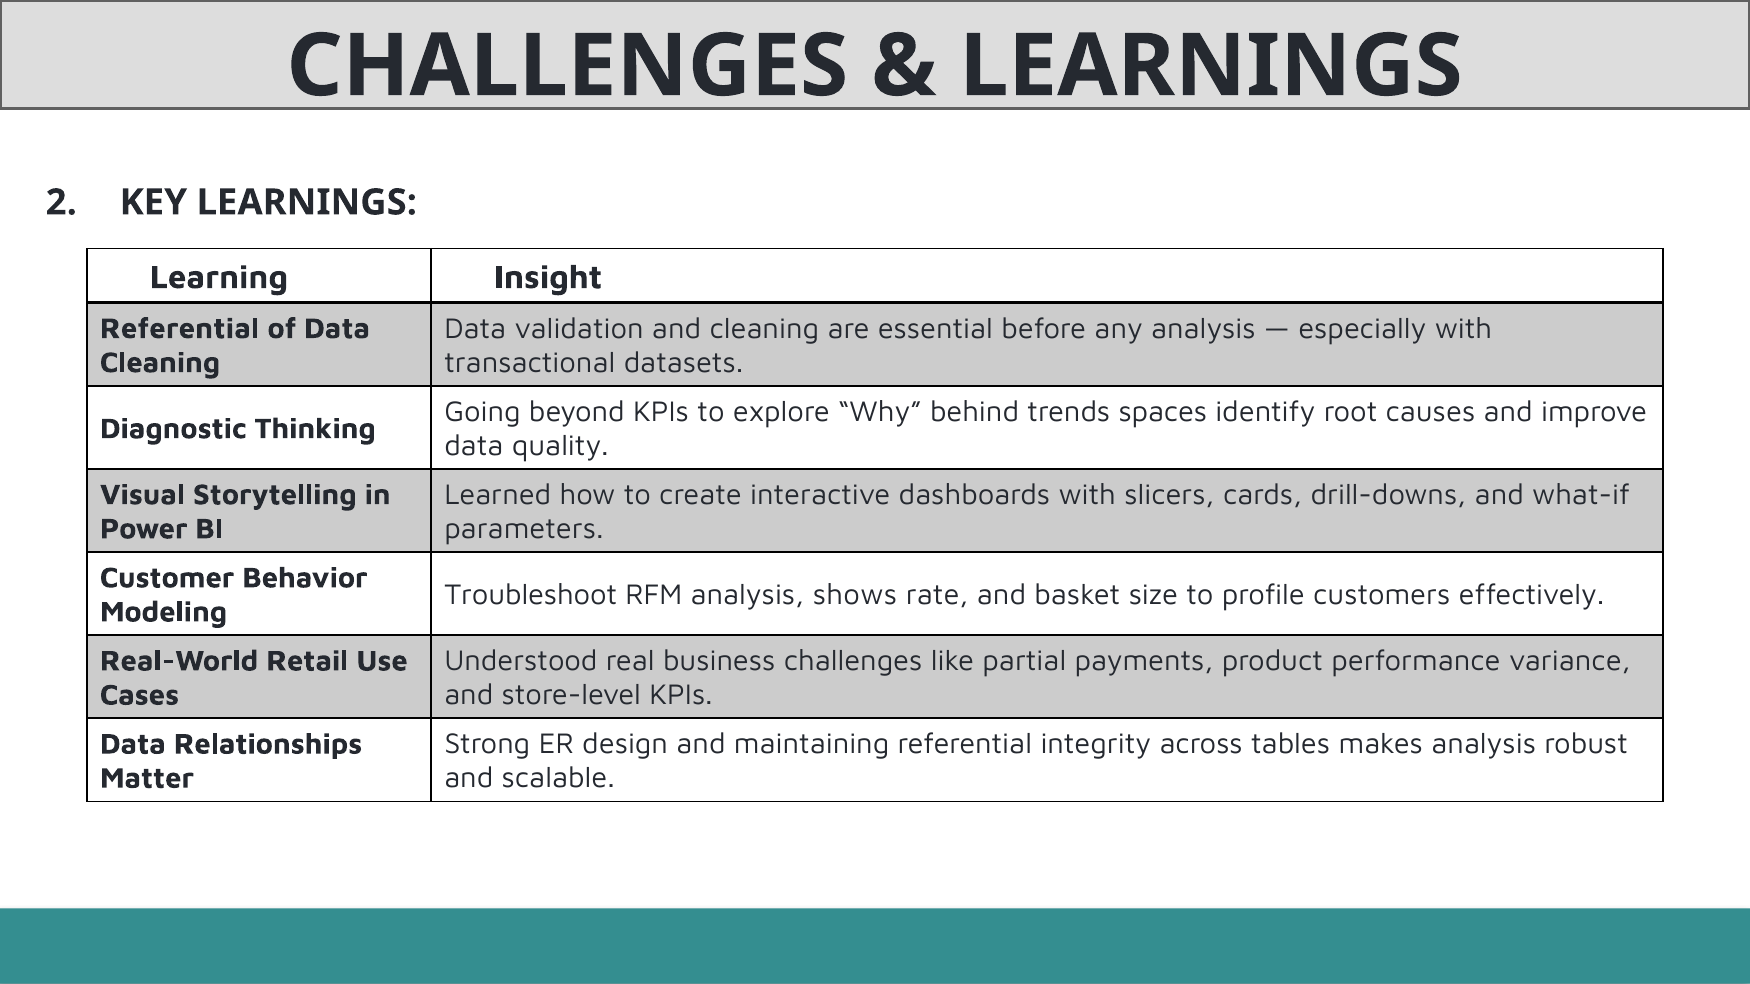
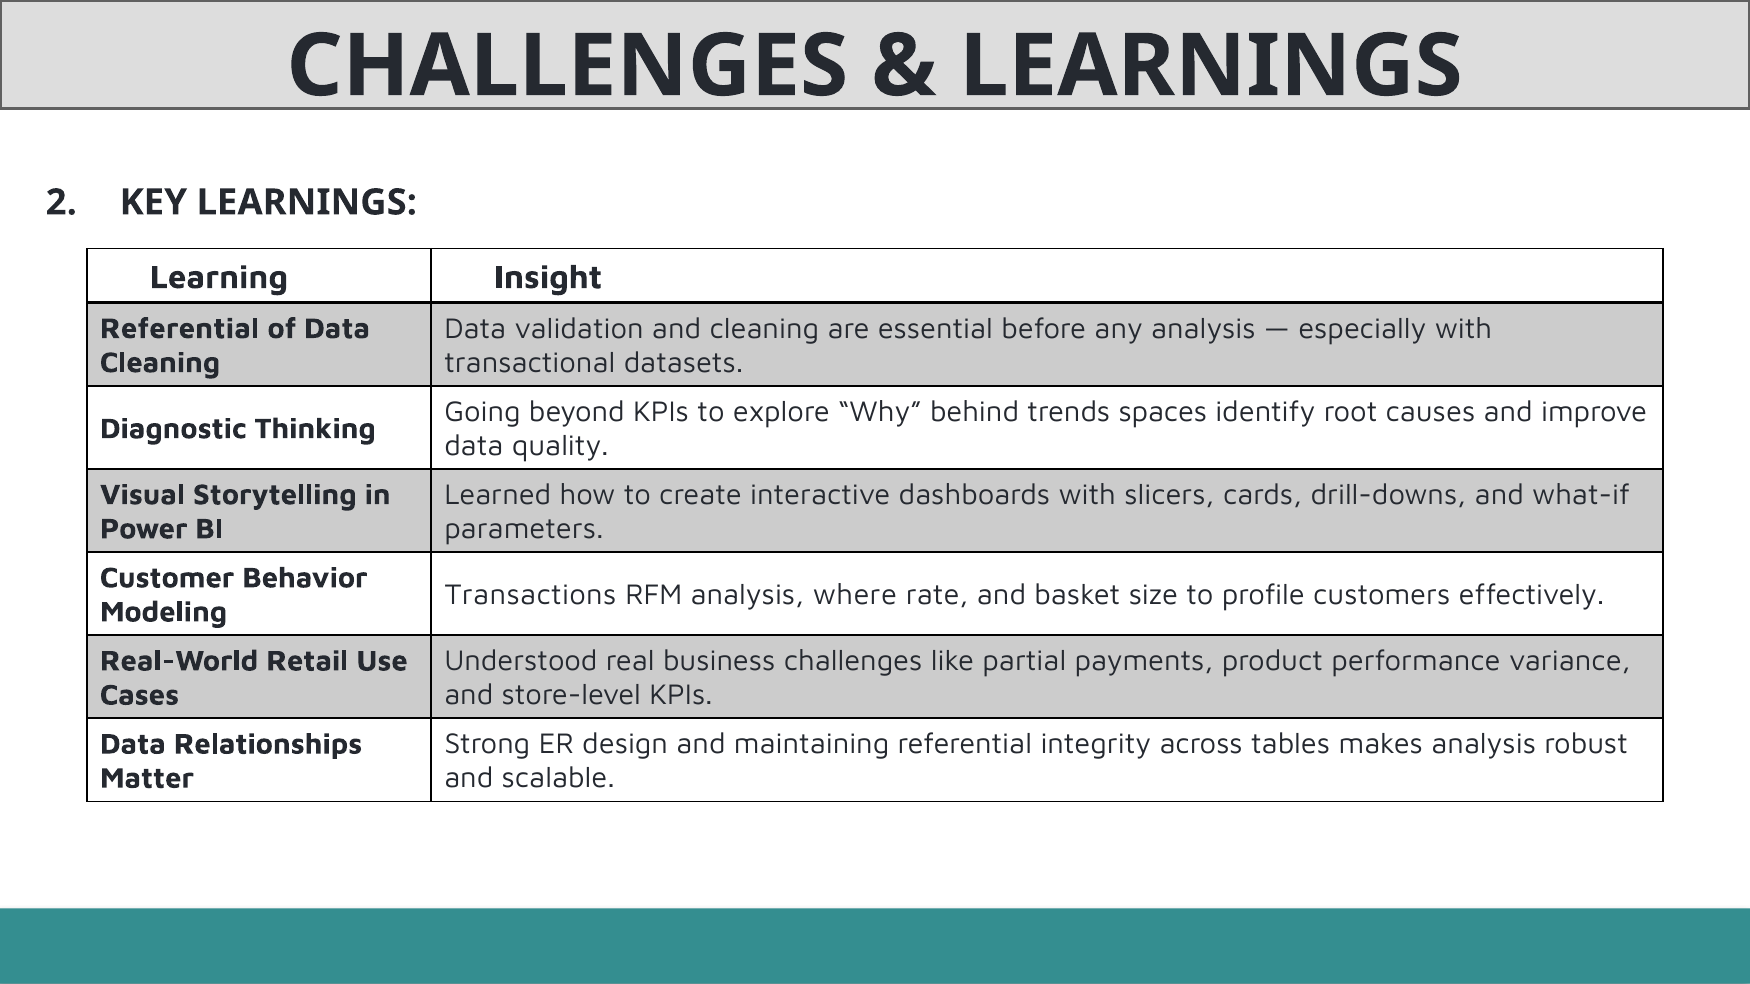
Troubleshoot: Troubleshoot -> Transactions
shows: shows -> where
